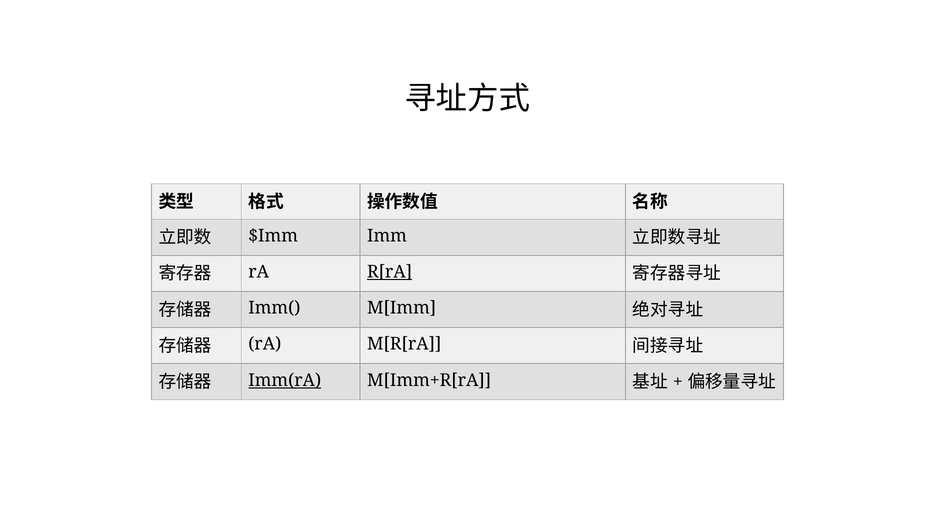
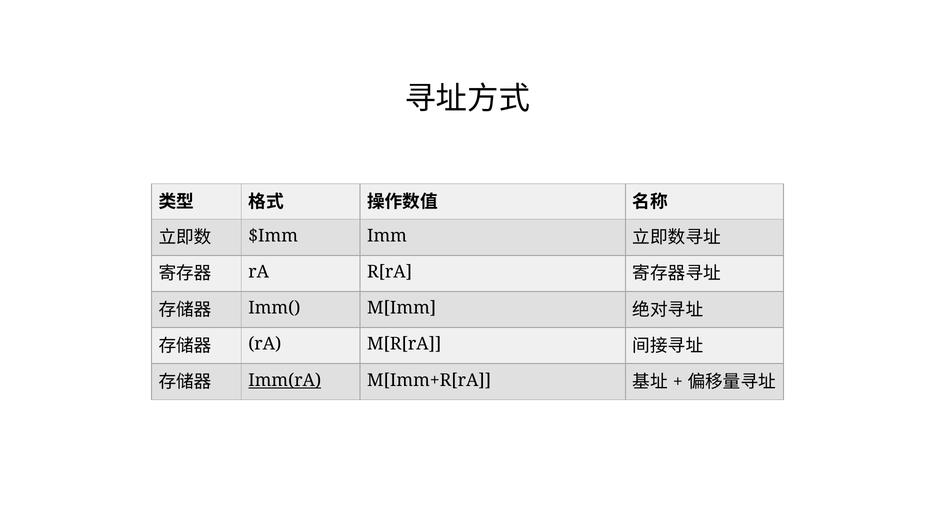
R[rA underline: present -> none
